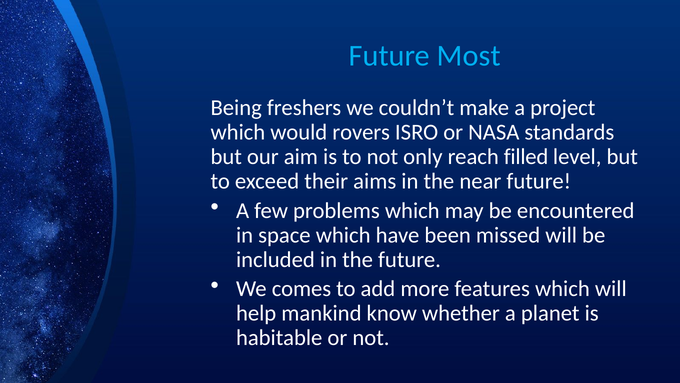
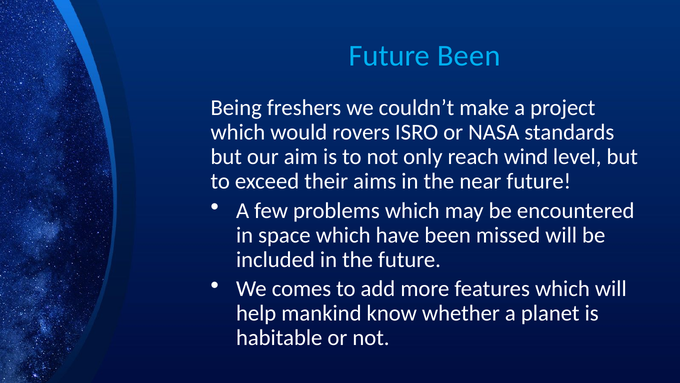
Future Most: Most -> Been
filled: filled -> wind
